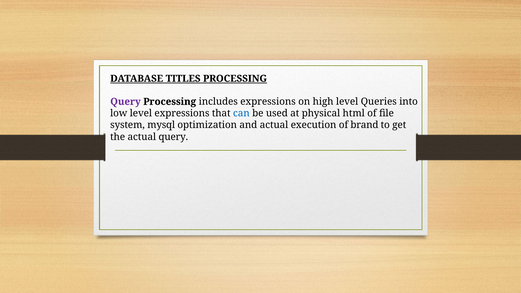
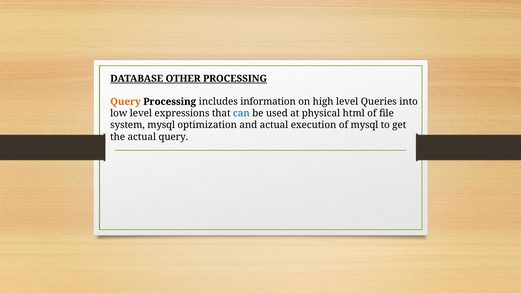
TITLES: TITLES -> OTHER
Query at (125, 102) colour: purple -> orange
includes expressions: expressions -> information
of brand: brand -> mysql
